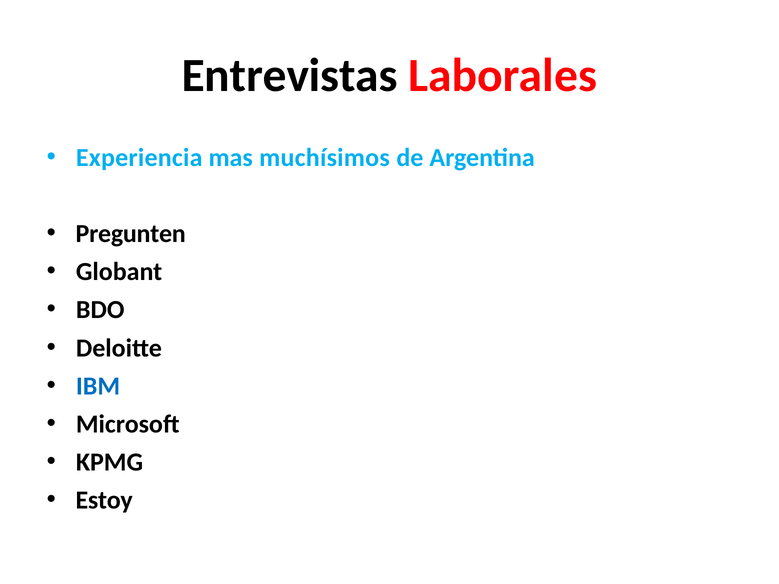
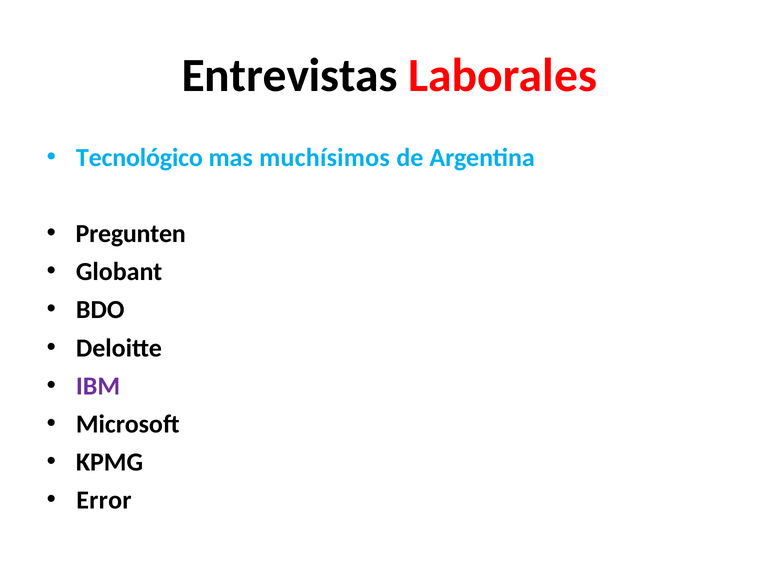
Experiencia: Experiencia -> Tecnológico
IBM colour: blue -> purple
Estoy: Estoy -> Error
